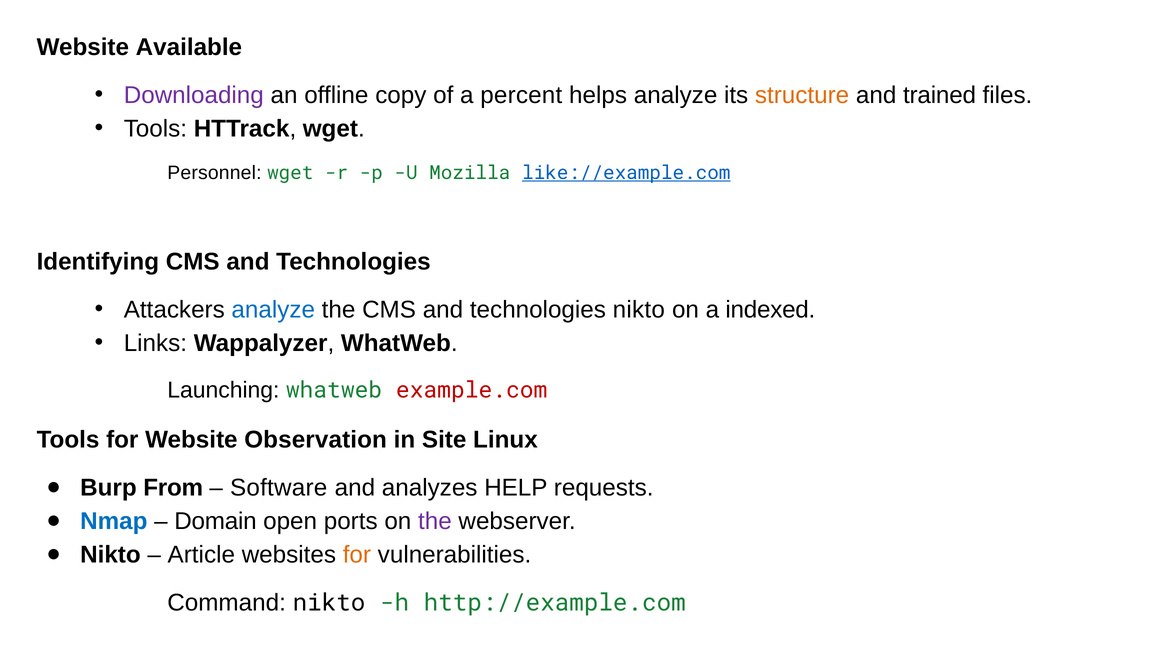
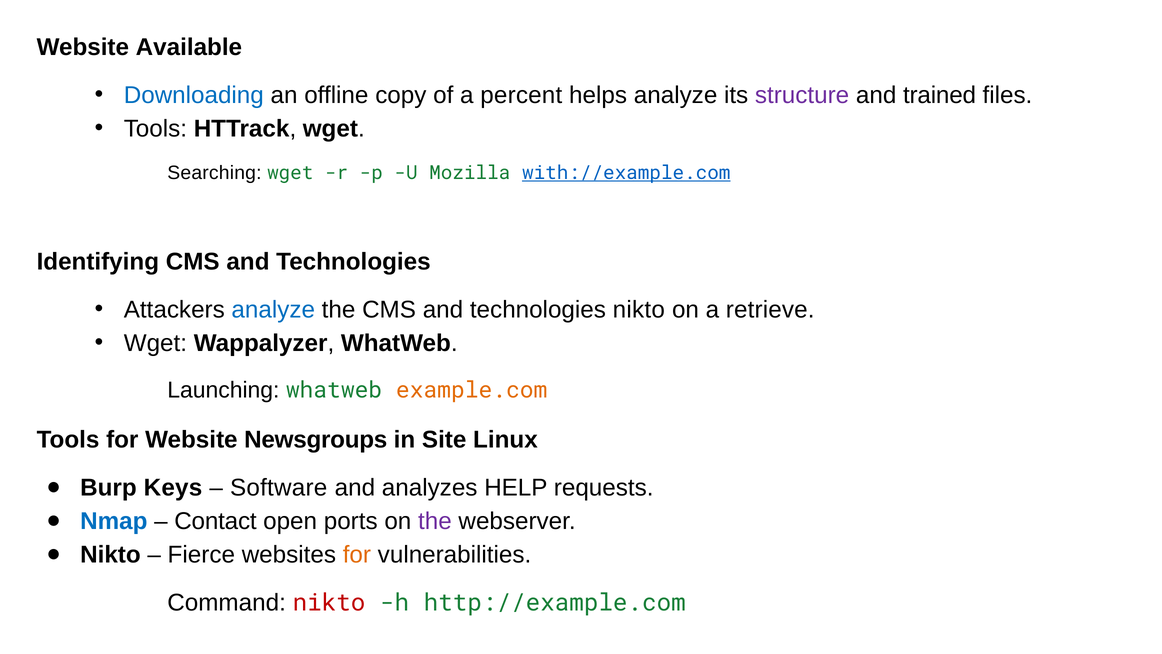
Downloading colour: purple -> blue
structure colour: orange -> purple
Personnel: Personnel -> Searching
like://example.com: like://example.com -> with://example.com
indexed: indexed -> retrieve
Links at (155, 343): Links -> Wget
example.com colour: red -> orange
Observation: Observation -> Newsgroups
From: From -> Keys
Domain: Domain -> Contact
Article: Article -> Fierce
nikto at (329, 602) colour: black -> red
